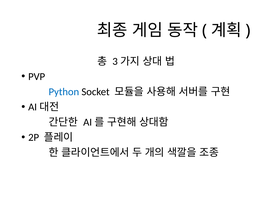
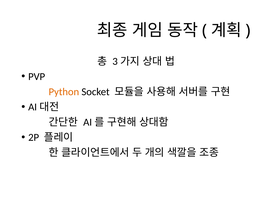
Python colour: blue -> orange
